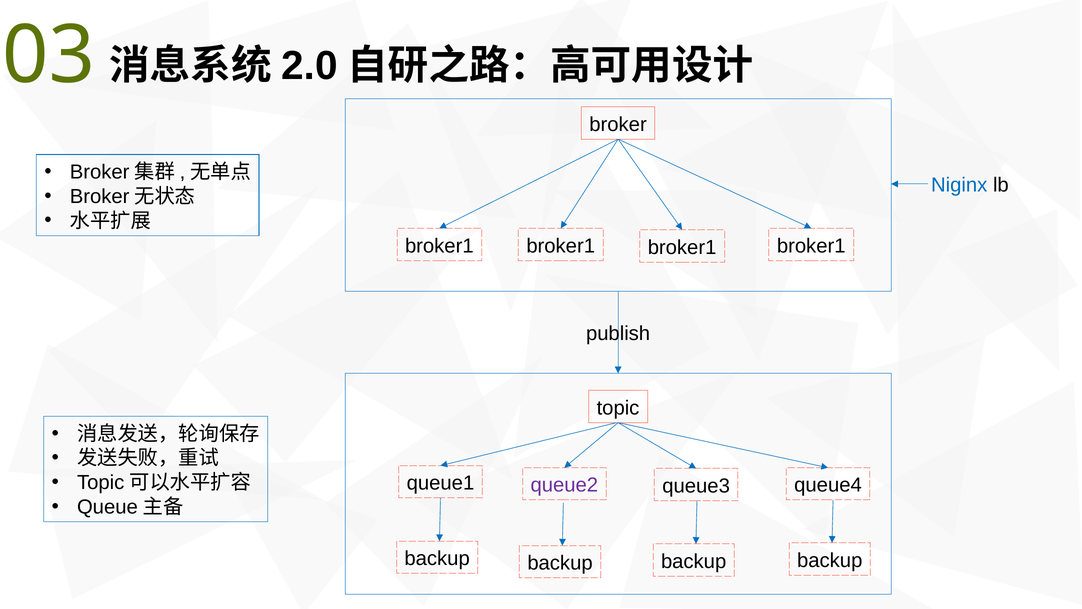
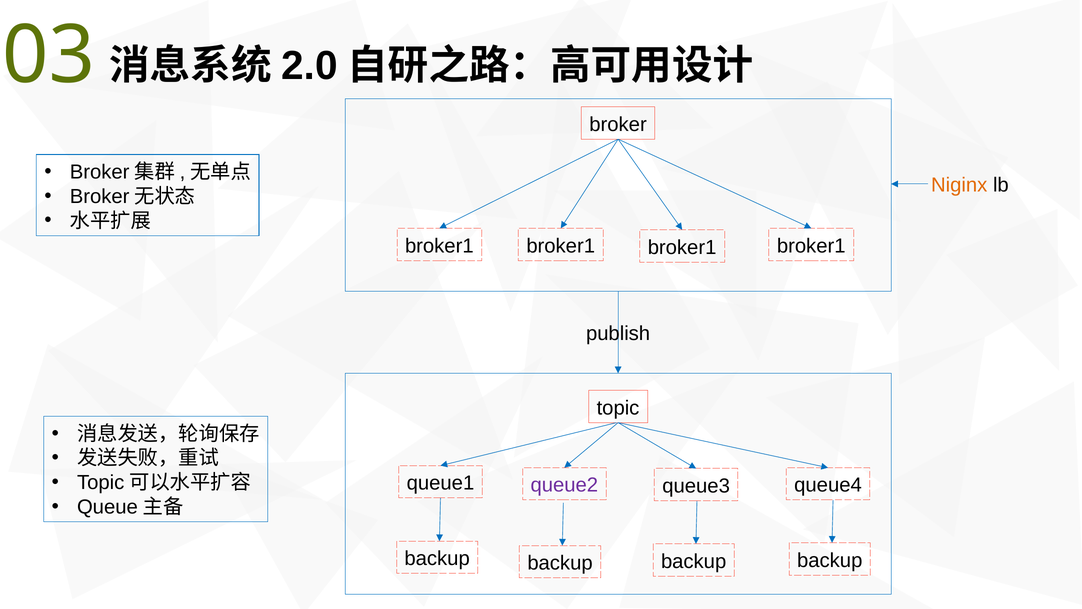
Niginx colour: blue -> orange
